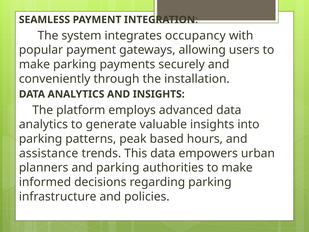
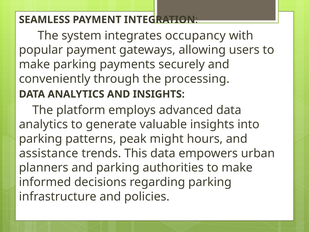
installation: installation -> processing
based: based -> might
